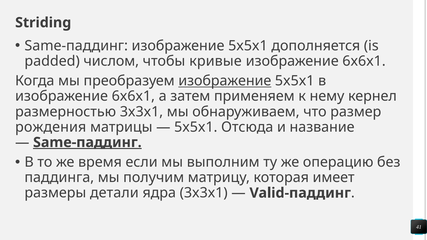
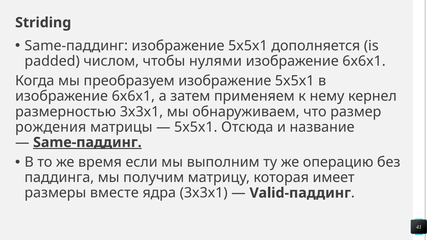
кривые: кривые -> нулями
изображение at (225, 81) underline: present -> none
детали: детали -> вместе
